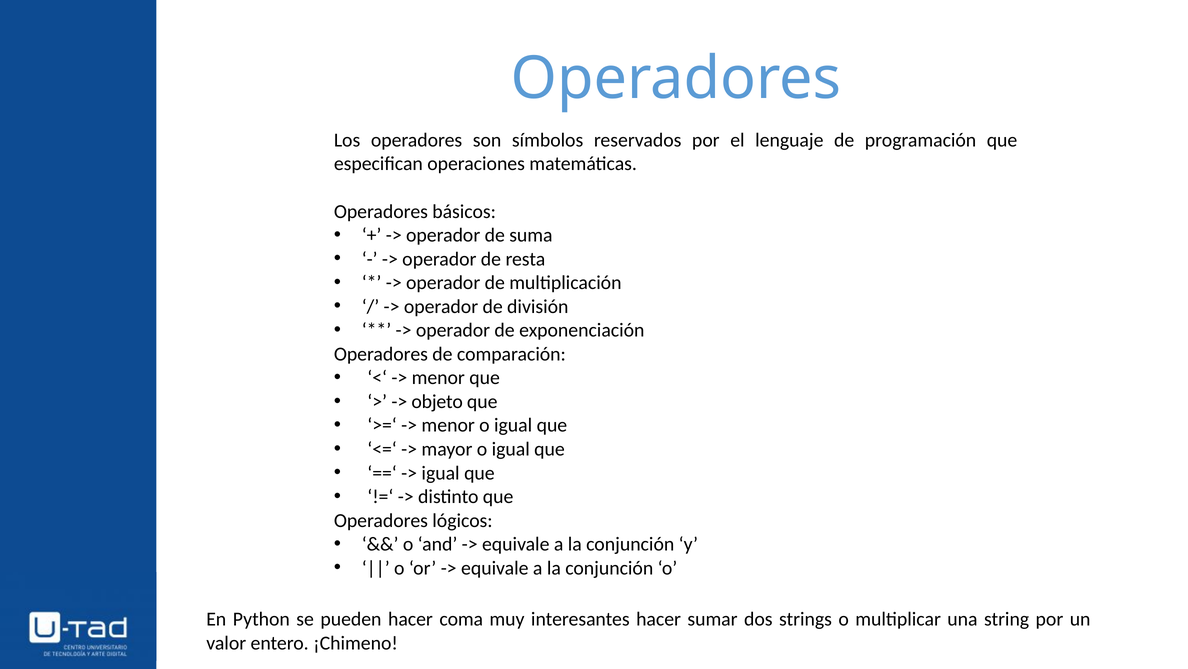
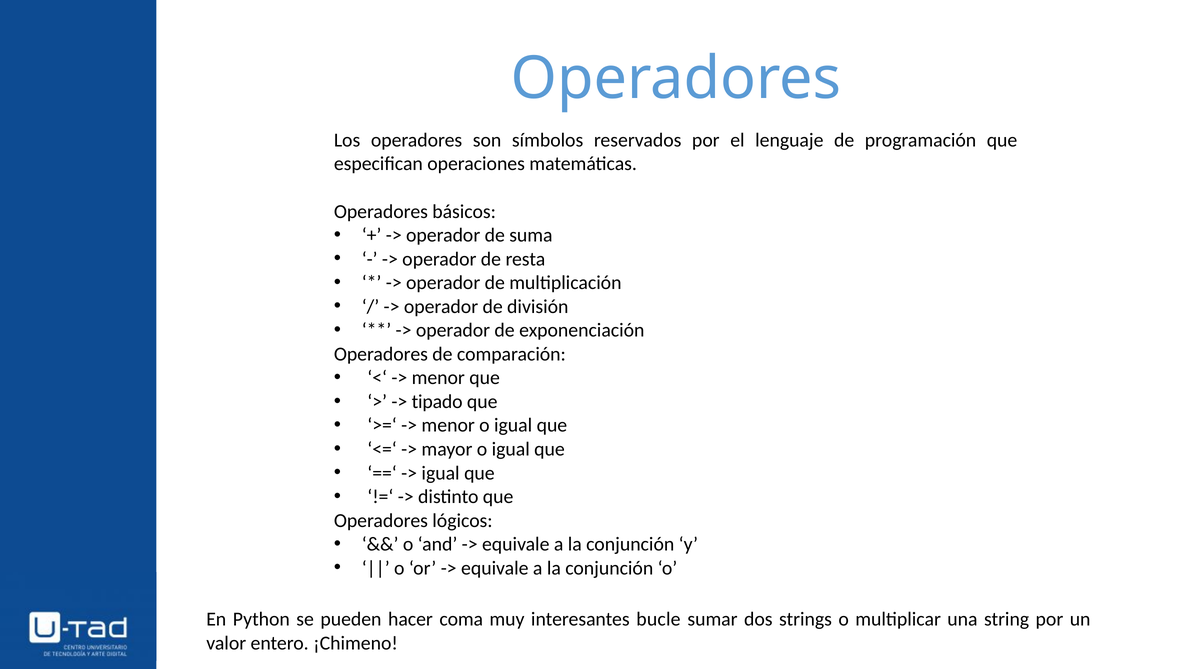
objeto: objeto -> tipado
interesantes hacer: hacer -> bucle
